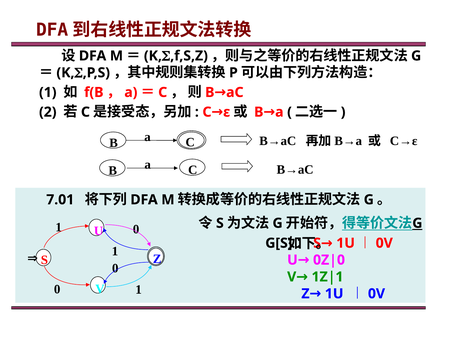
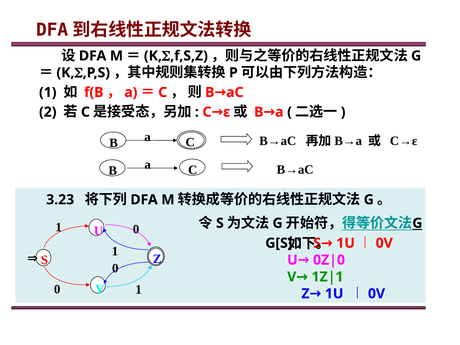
7.01: 7.01 -> 3.23
